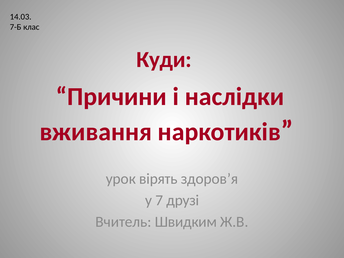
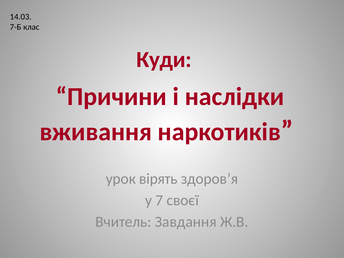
друзі: друзі -> своєї
Швидким: Швидким -> Завдання
